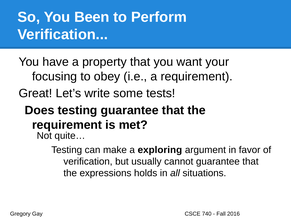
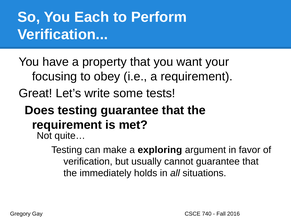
Been: Been -> Each
expressions: expressions -> immediately
